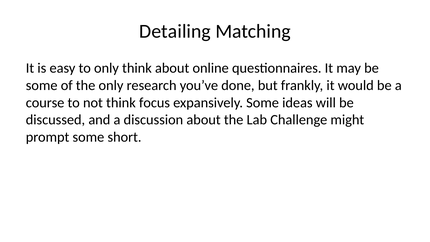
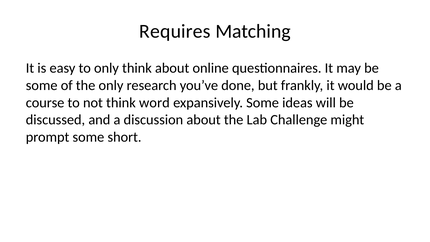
Detailing: Detailing -> Requires
focus: focus -> word
